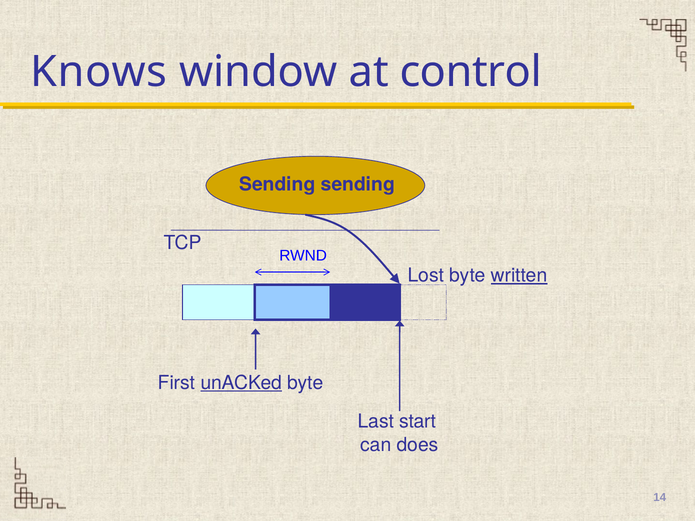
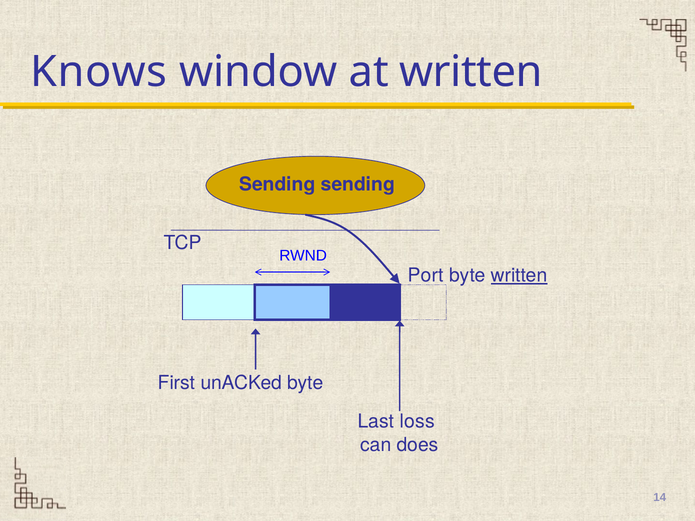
at control: control -> written
Lost: Lost -> Port
unACKed underline: present -> none
start: start -> loss
